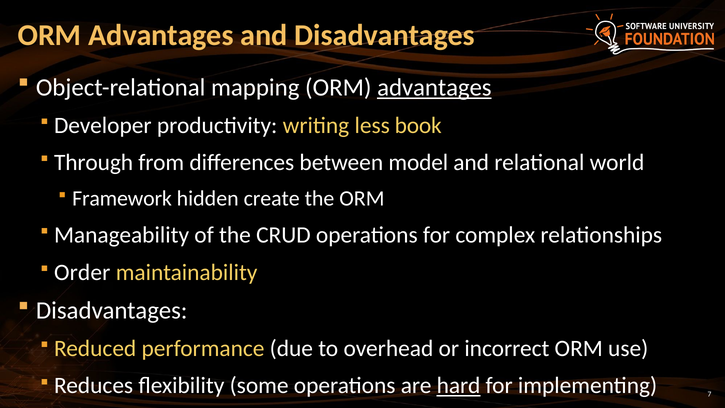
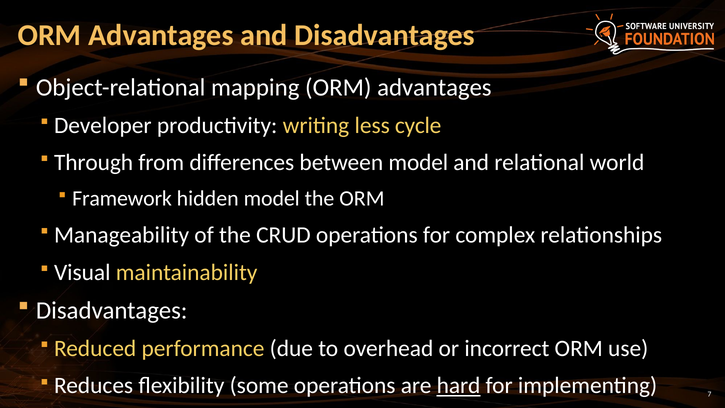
advantages at (434, 87) underline: present -> none
book: book -> cycle
hidden create: create -> model
Order: Order -> Visual
